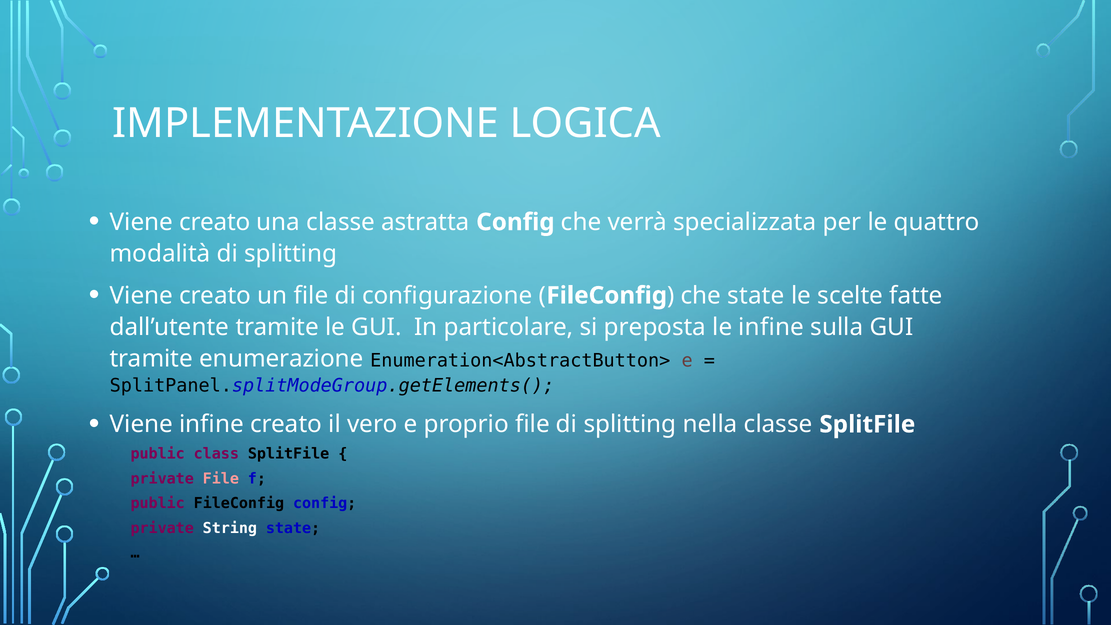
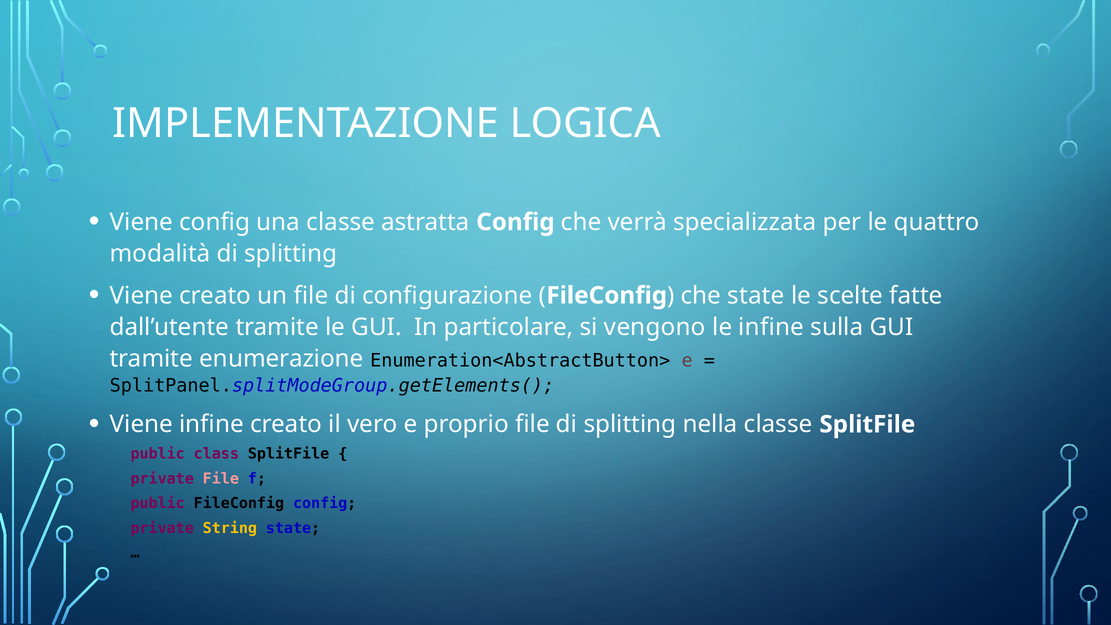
creato at (215, 222): creato -> config
preposta: preposta -> vengono
String colour: white -> yellow
